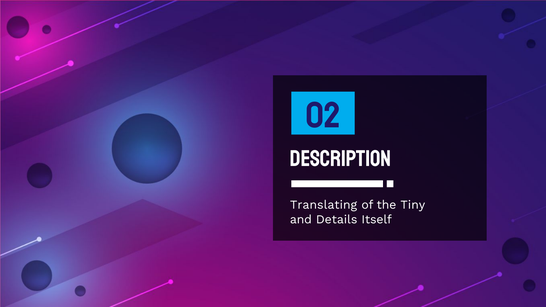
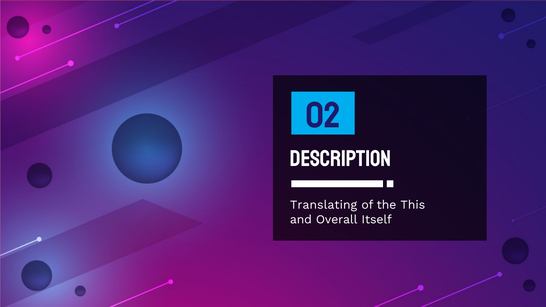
Tiny: Tiny -> This
Details: Details -> Overall
